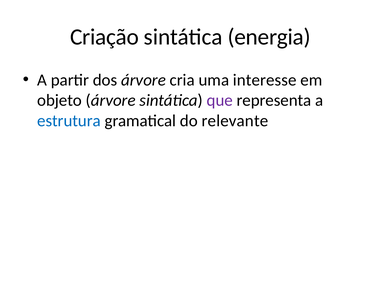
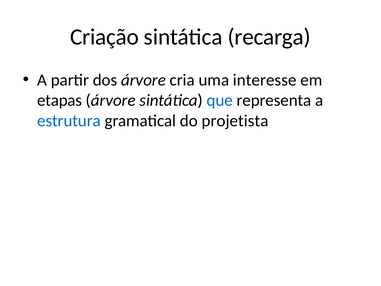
energia: energia -> recarga
objeto: objeto -> etapas
que colour: purple -> blue
relevante: relevante -> projetista
